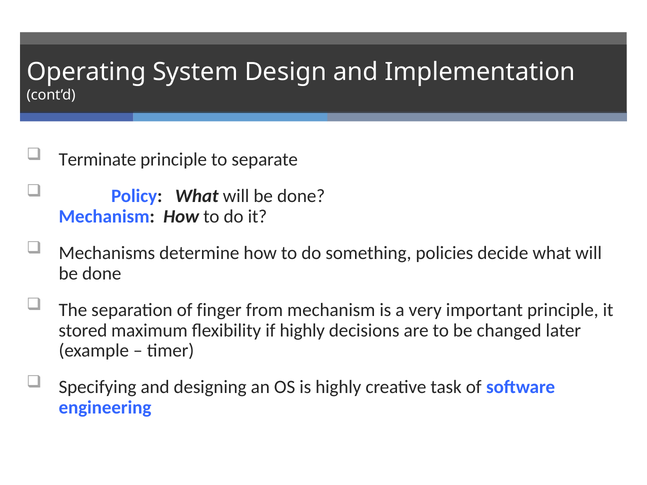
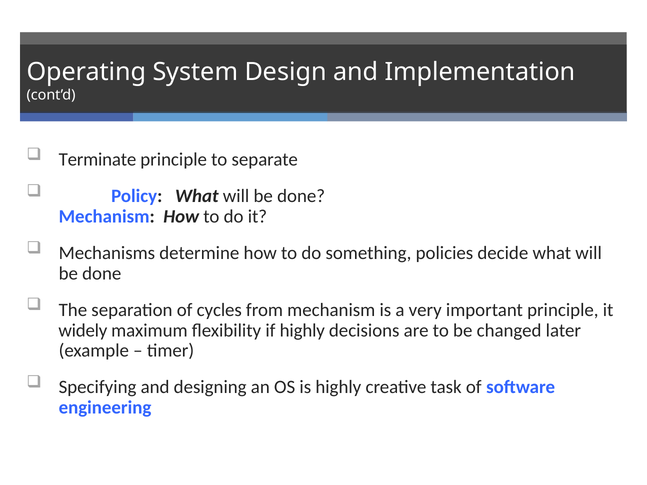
finger: finger -> cycles
stored: stored -> widely
